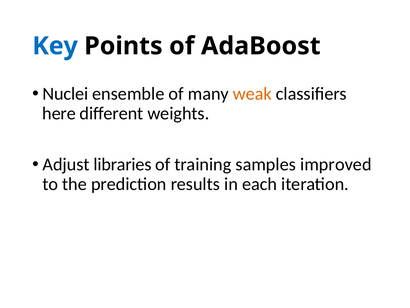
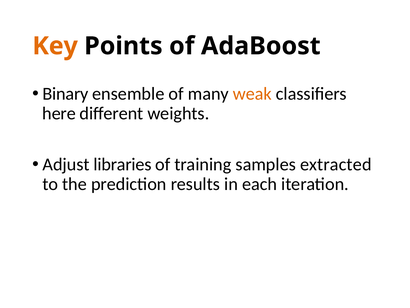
Key colour: blue -> orange
Nuclei: Nuclei -> Binary
improved: improved -> extracted
